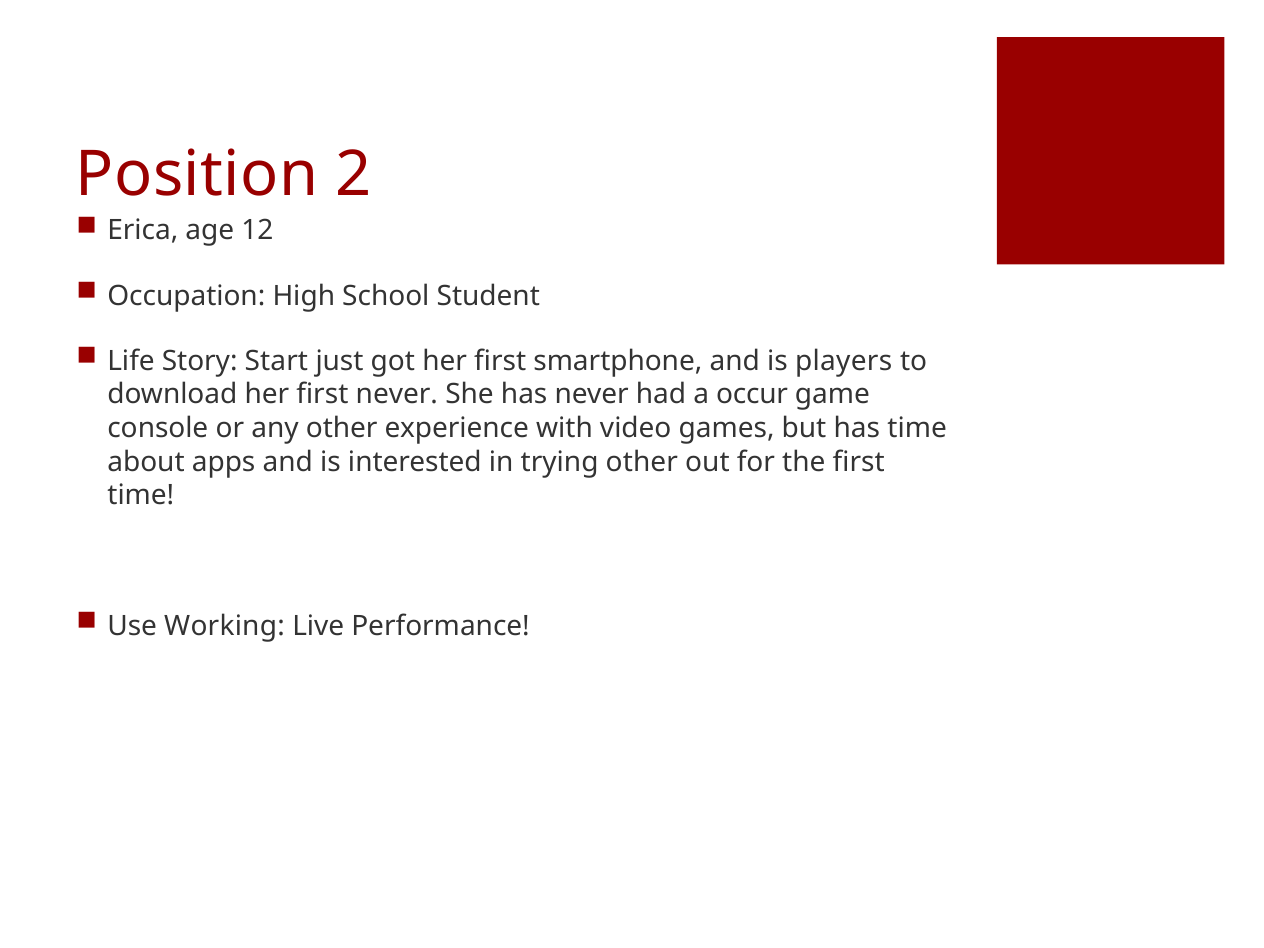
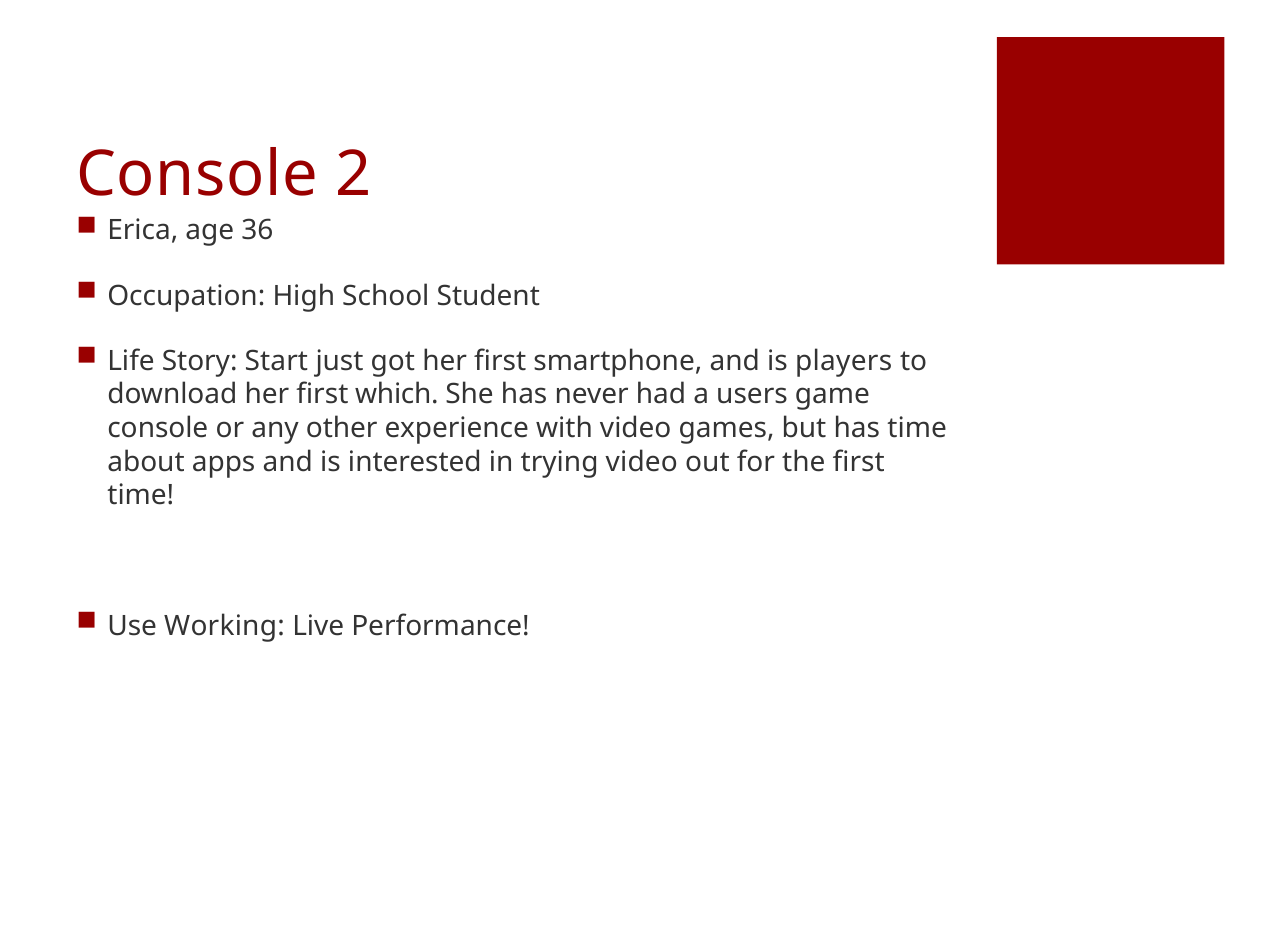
Position at (197, 175): Position -> Console
12: 12 -> 36
first never: never -> which
occur: occur -> users
trying other: other -> video
